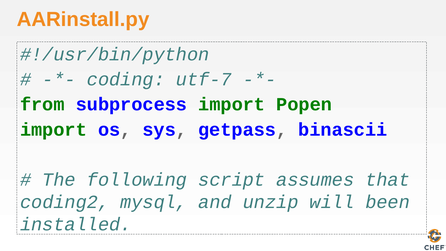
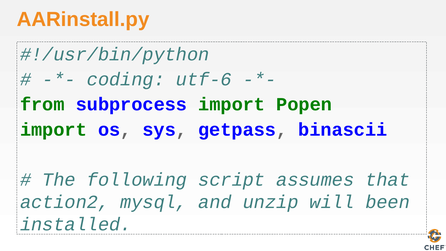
utf-7: utf-7 -> utf-6
coding2: coding2 -> action2
